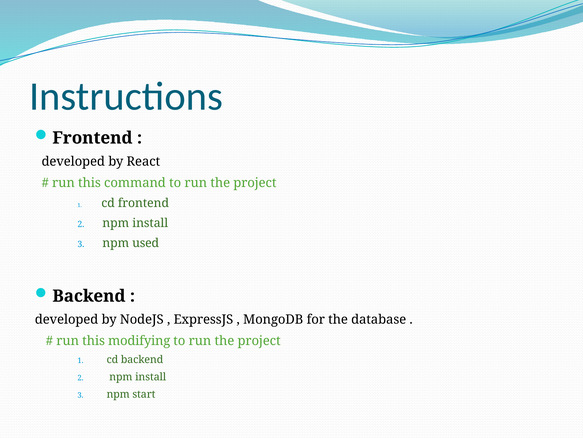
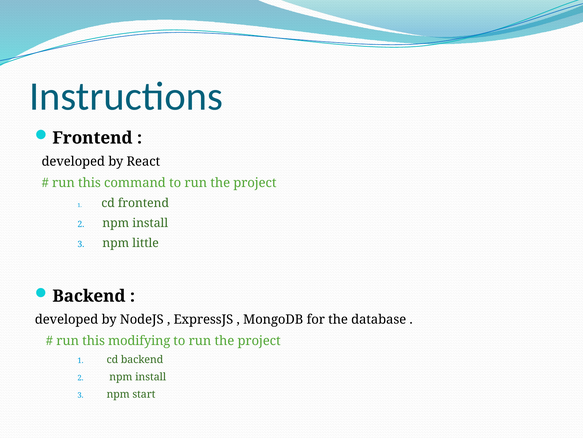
used: used -> little
